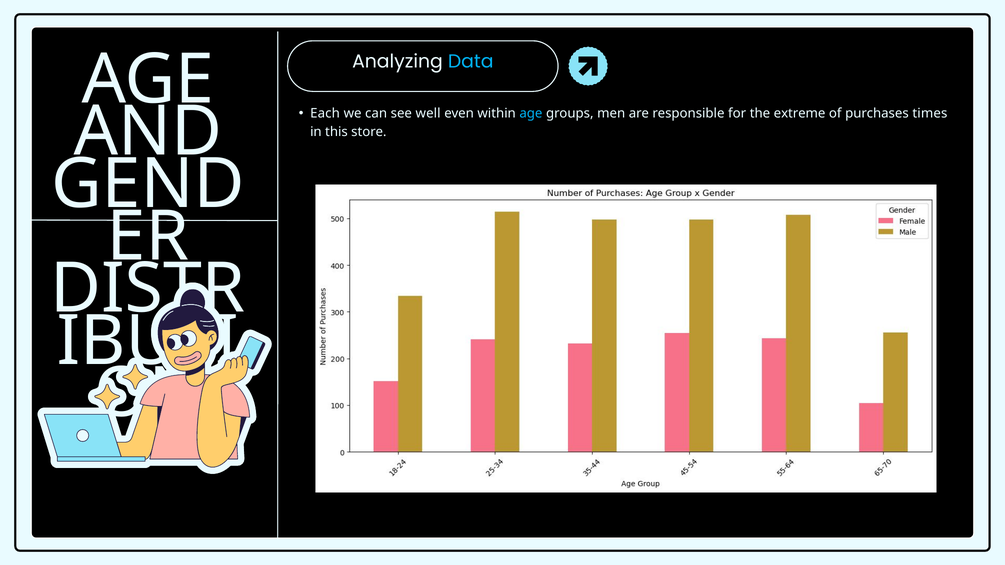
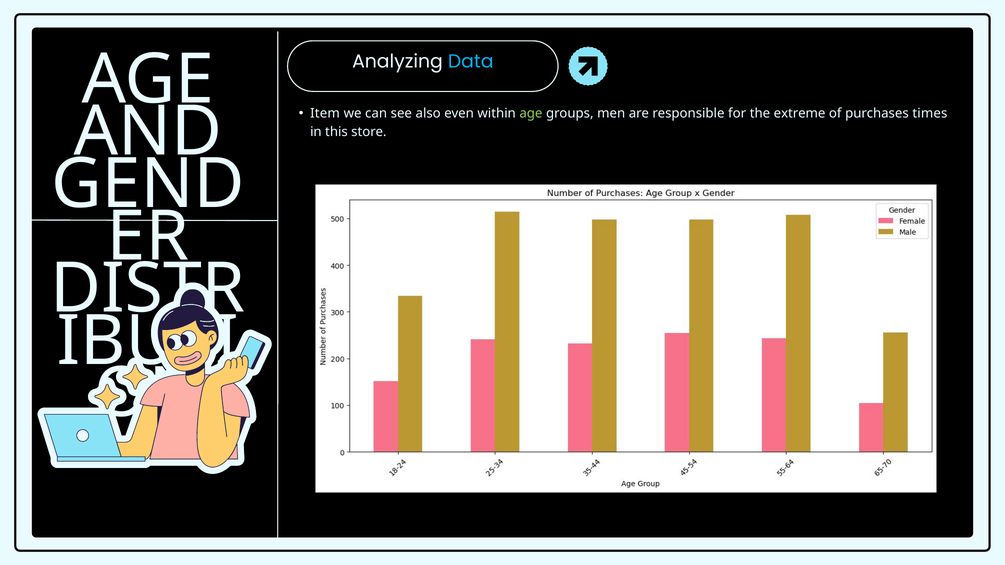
Each: Each -> Item
well: well -> also
age at (531, 114) colour: light blue -> light green
